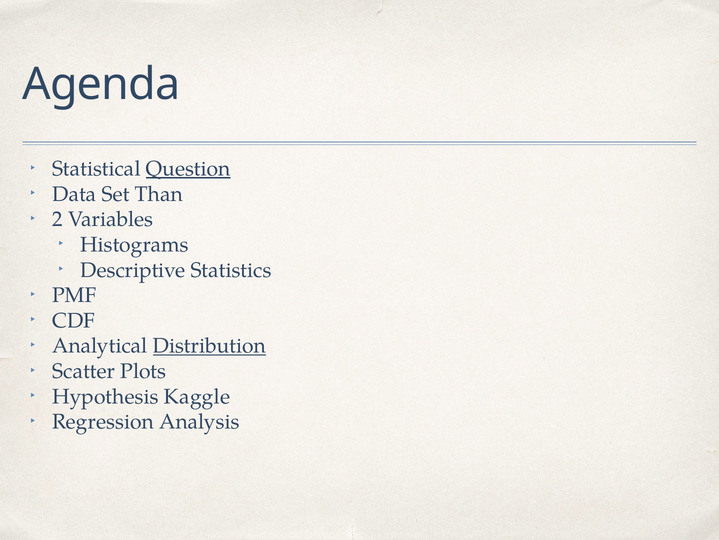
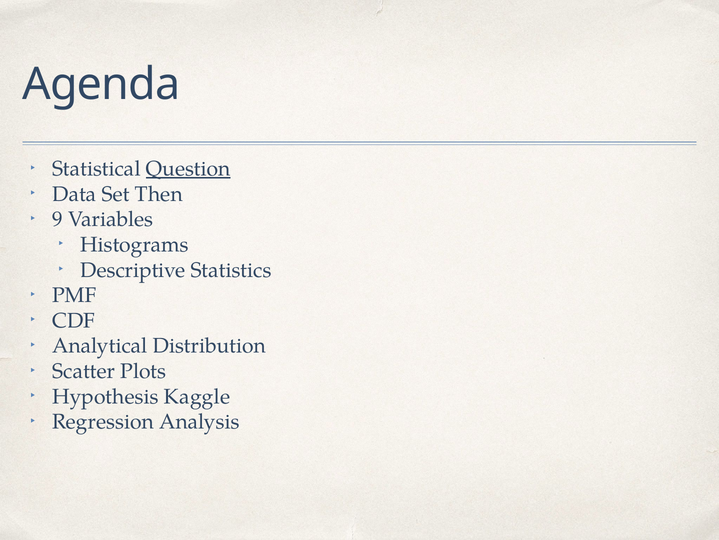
Than: Than -> Then
2: 2 -> 9
Distribution underline: present -> none
